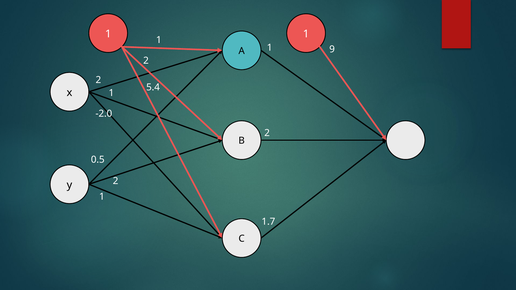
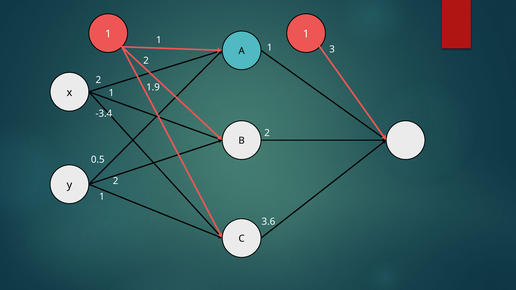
9: 9 -> 3
5.4: 5.4 -> 1.9
-2.0: -2.0 -> -3.4
1.7: 1.7 -> 3.6
